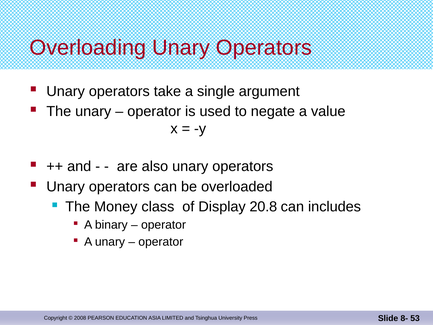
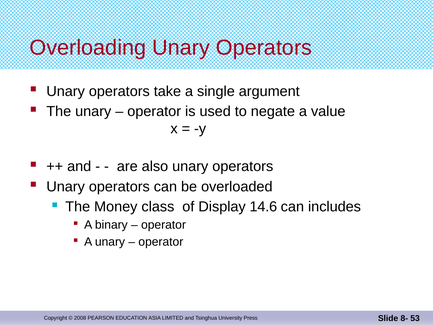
20.8: 20.8 -> 14.6
